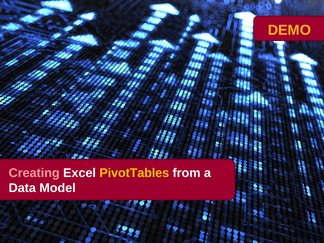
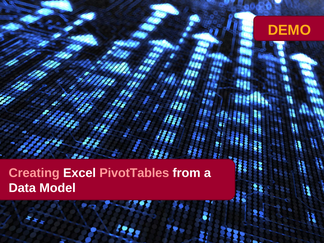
PivotTables colour: yellow -> pink
